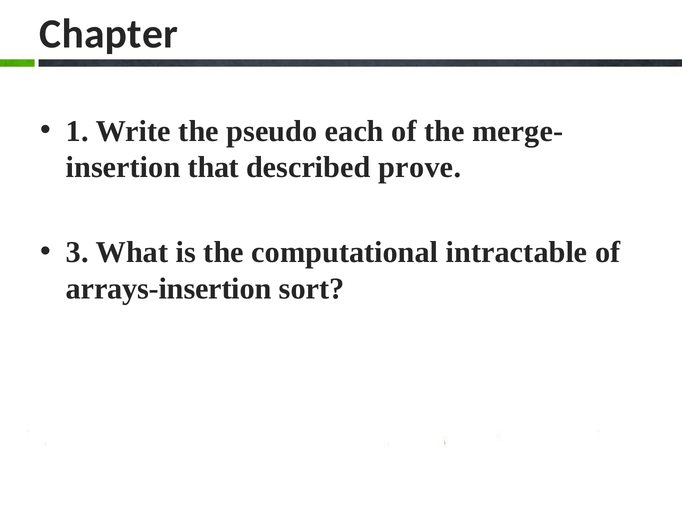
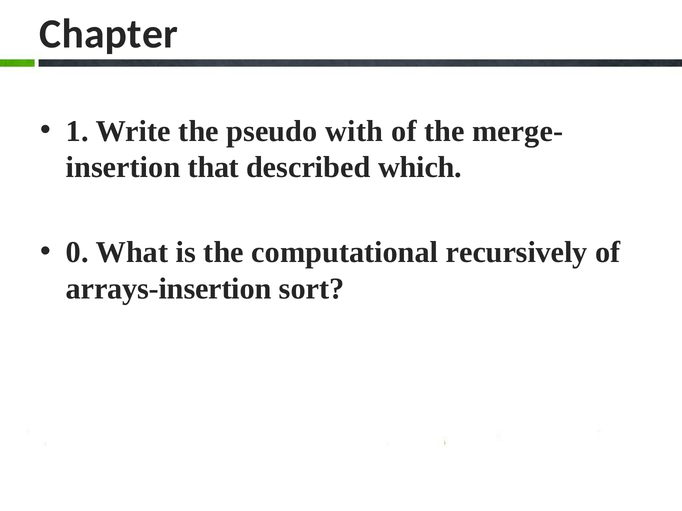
each: each -> with
prove: prove -> which
3: 3 -> 0
intractable: intractable -> recursively
